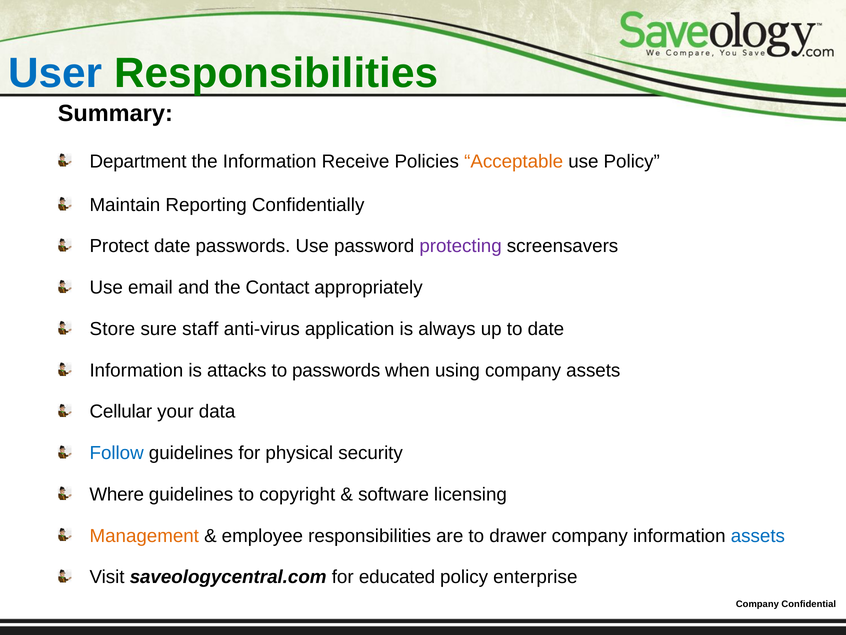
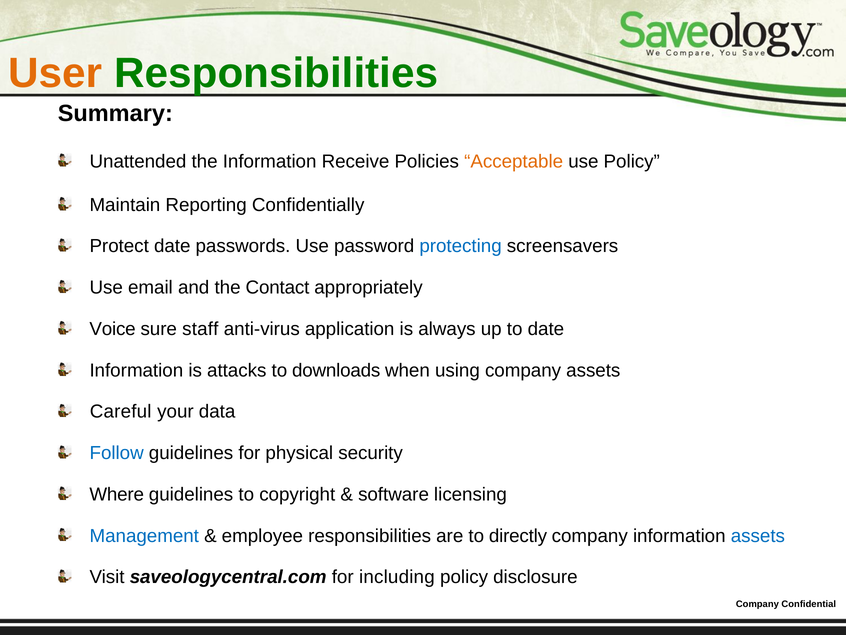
User colour: blue -> orange
Department: Department -> Unattended
protecting colour: purple -> blue
Store: Store -> Voice
to passwords: passwords -> downloads
Cellular: Cellular -> Careful
Management colour: orange -> blue
drawer: drawer -> directly
educated: educated -> including
enterprise: enterprise -> disclosure
